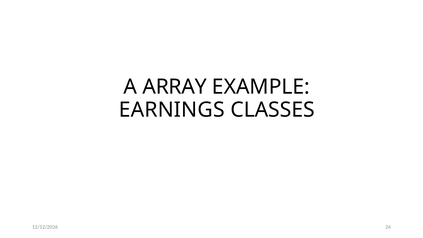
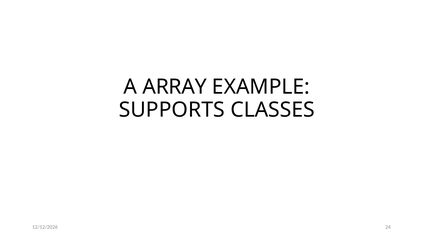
EARNINGS: EARNINGS -> SUPPORTS
